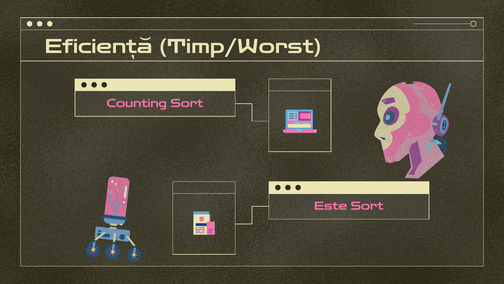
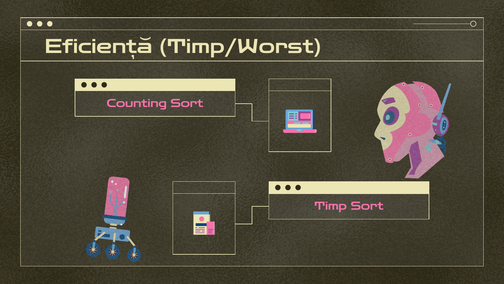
Este: Este -> Timp
